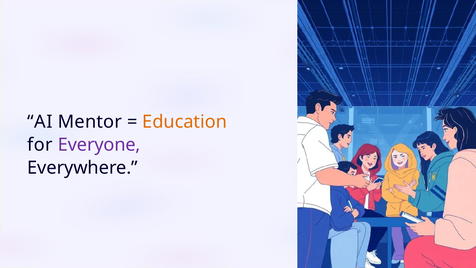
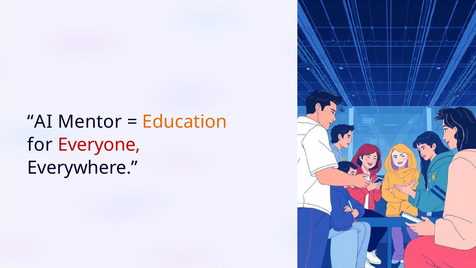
Everyone colour: purple -> red
